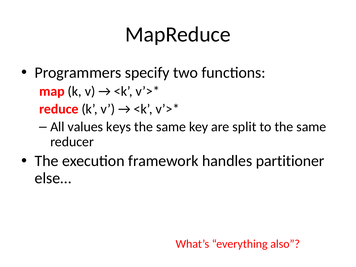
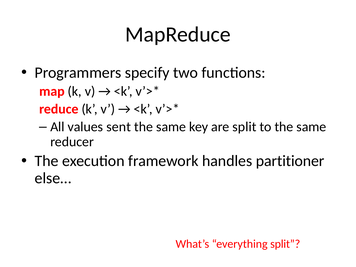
keys: keys -> sent
everything also: also -> split
